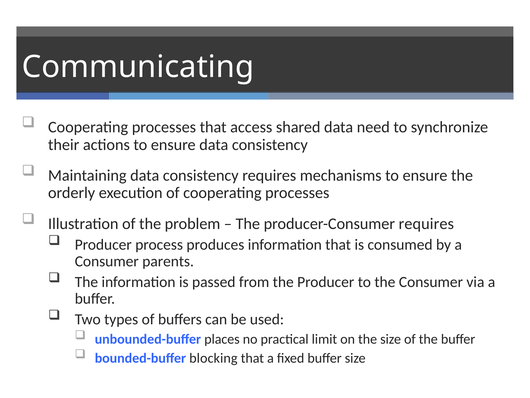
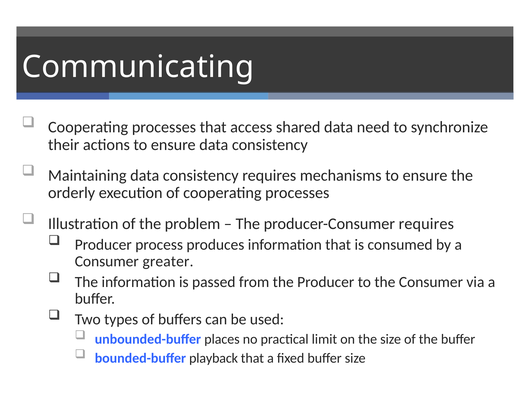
parents: parents -> greater
blocking: blocking -> playback
